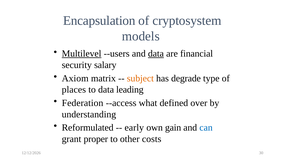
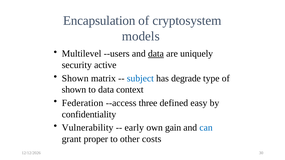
Multilevel underline: present -> none
financial: financial -> uniquely
salary: salary -> active
Axiom at (75, 78): Axiom -> Shown
subject colour: orange -> blue
places at (74, 90): places -> shown
leading: leading -> context
what: what -> three
over: over -> easy
understanding: understanding -> confidentiality
Reformulated: Reformulated -> Vulnerability
